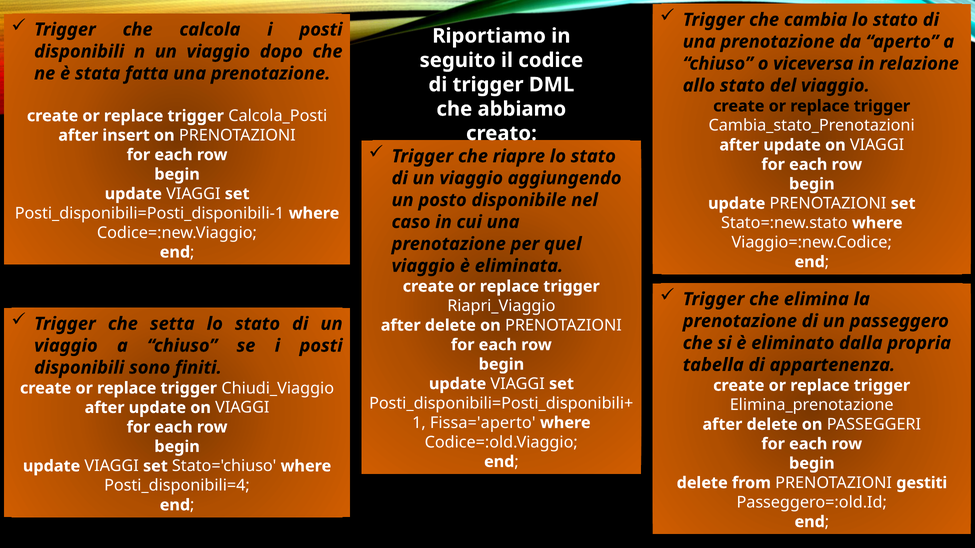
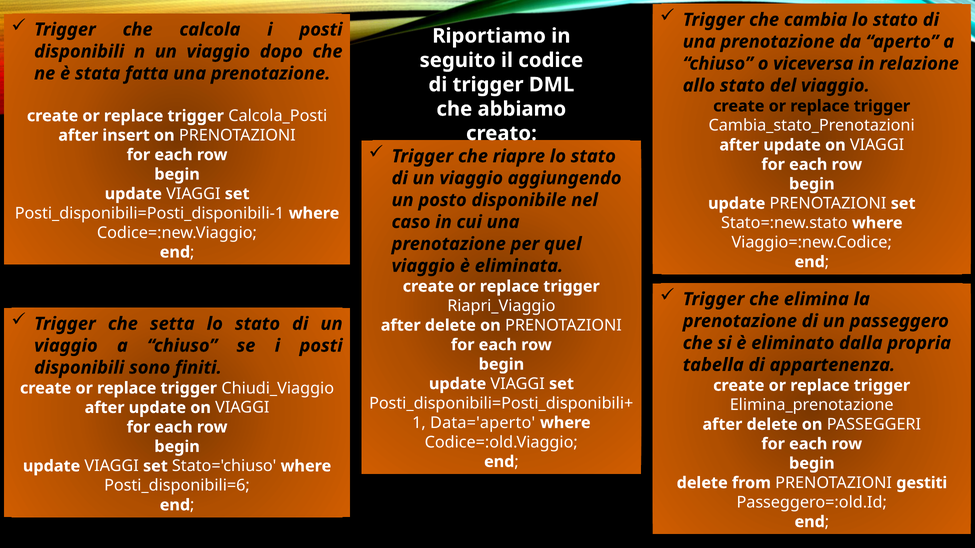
Fissa='aperto: Fissa='aperto -> Data='aperto
Posti_disponibili=4: Posti_disponibili=4 -> Posti_disponibili=6
